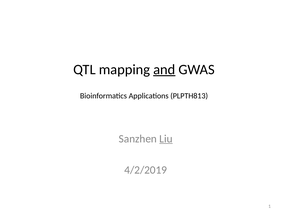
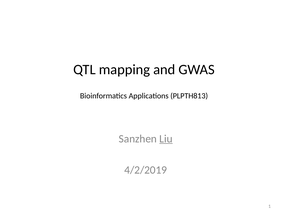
and underline: present -> none
